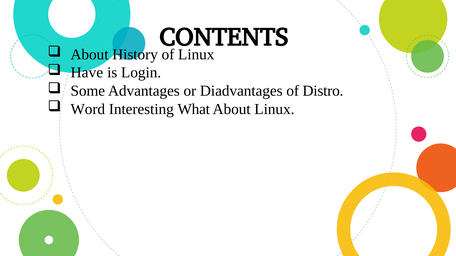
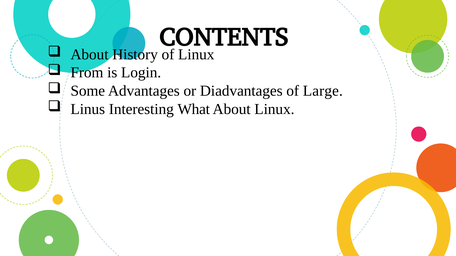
Have: Have -> From
Distro: Distro -> Large
Word: Word -> Linus
